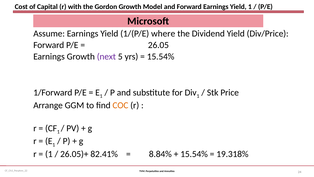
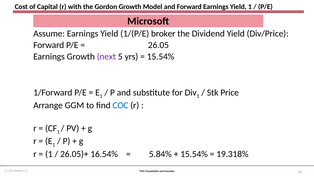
where: where -> broker
COC colour: orange -> blue
82.41%: 82.41% -> 16.54%
8.84%: 8.84% -> 5.84%
